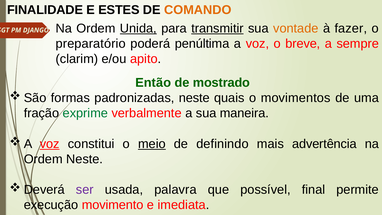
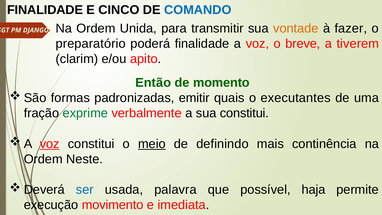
ESTES: ESTES -> CINCO
COMANDO colour: orange -> blue
Unida underline: present -> none
transmitir underline: present -> none
poderá penúltima: penúltima -> finalidade
sempre: sempre -> tiverem
mostrado: mostrado -> momento
padronizadas neste: neste -> emitir
movimentos: movimentos -> executantes
sua maneira: maneira -> constitui
advertência: advertência -> continência
ser colour: purple -> blue
final: final -> haja
